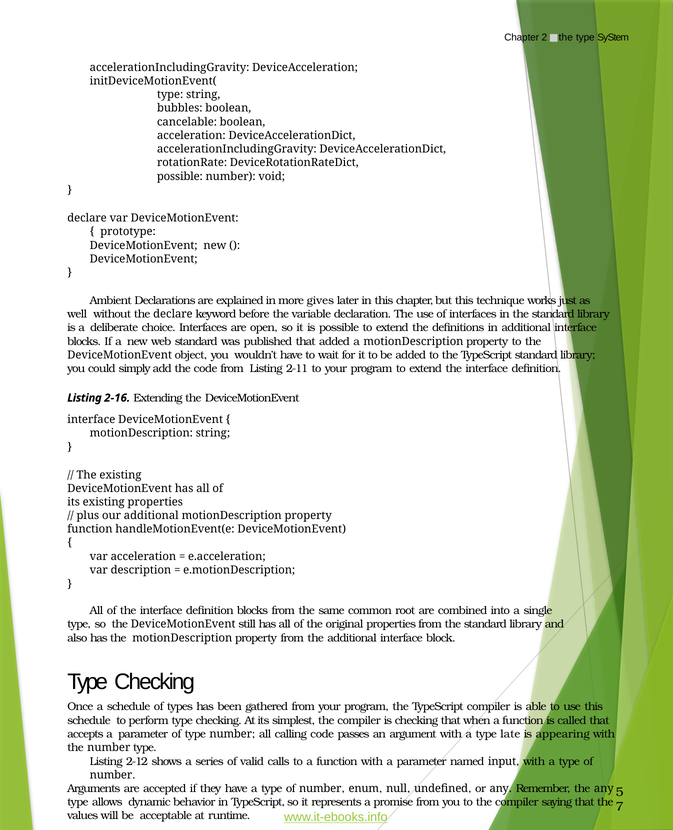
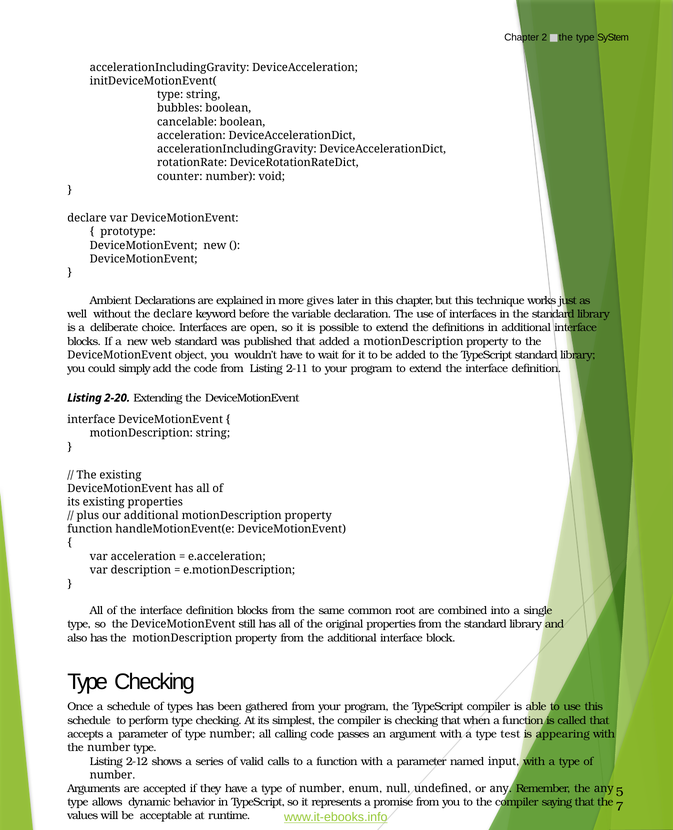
possible at (180, 176): possible -> counter
2-16: 2-16 -> 2-20
late: late -> test
